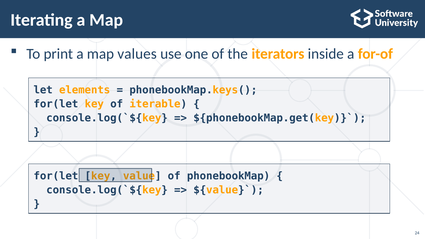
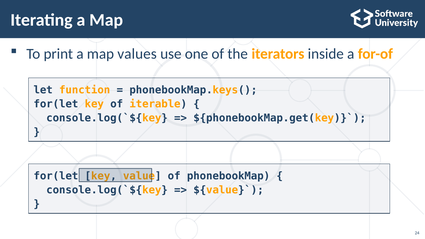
elements: elements -> function
